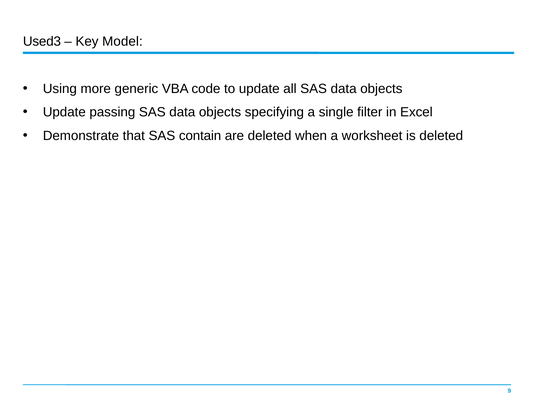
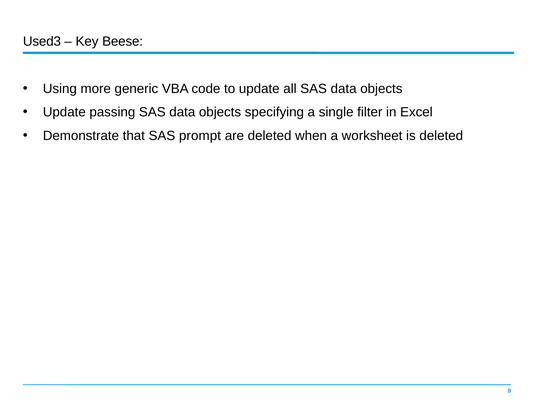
Model: Model -> Beese
contain: contain -> prompt
